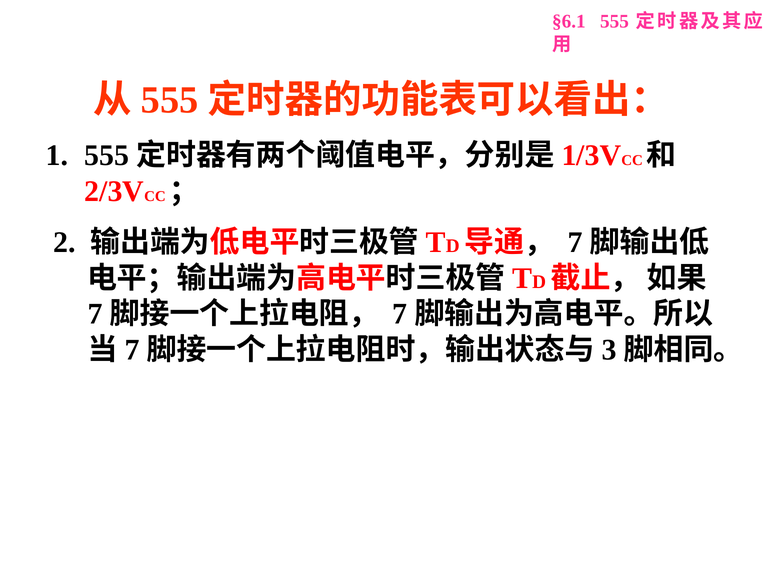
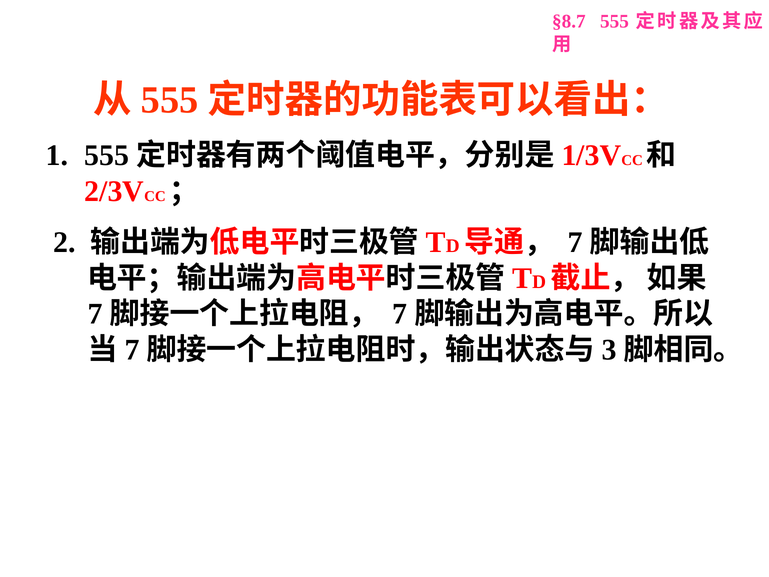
§6.1: §6.1 -> §8.7
